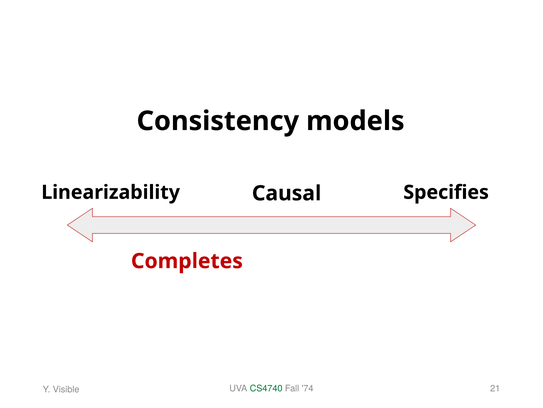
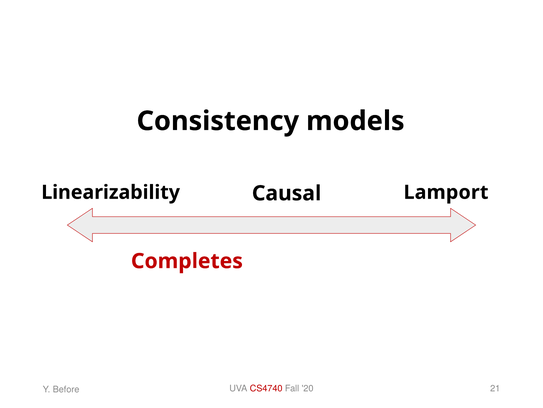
Specifies: Specifies -> Lamport
CS4740 colour: green -> red
74: 74 -> 20
Visible: Visible -> Before
